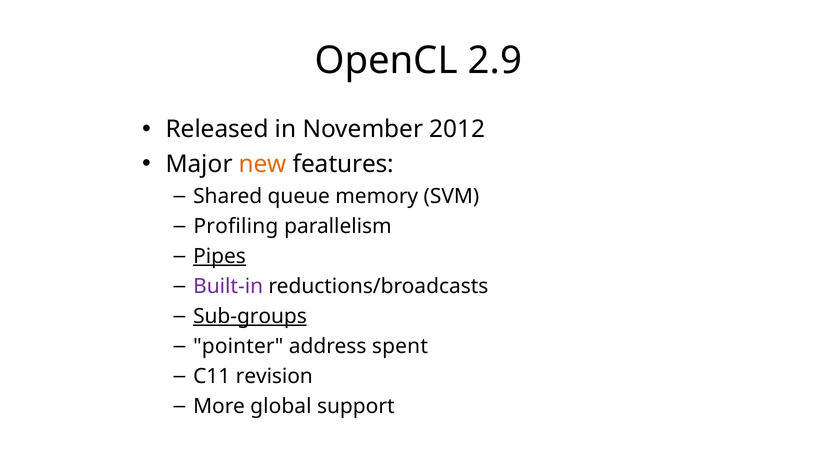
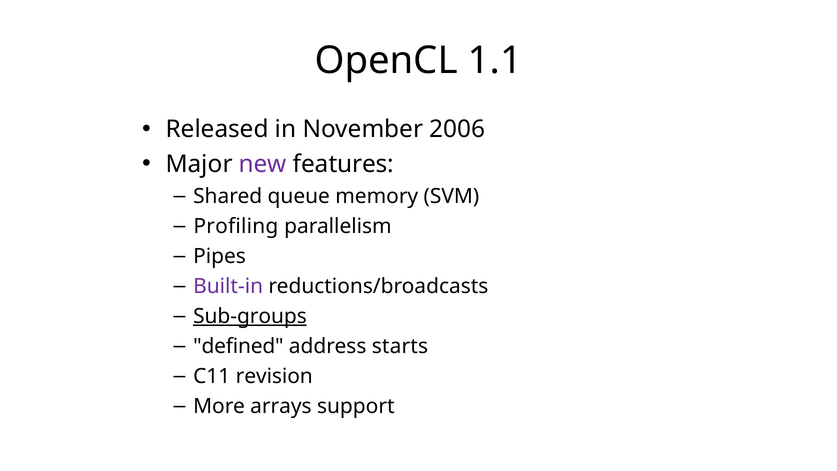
2.9: 2.9 -> 1.1
2012: 2012 -> 2006
new colour: orange -> purple
Pipes underline: present -> none
pointer: pointer -> defined
spent: spent -> starts
global: global -> arrays
